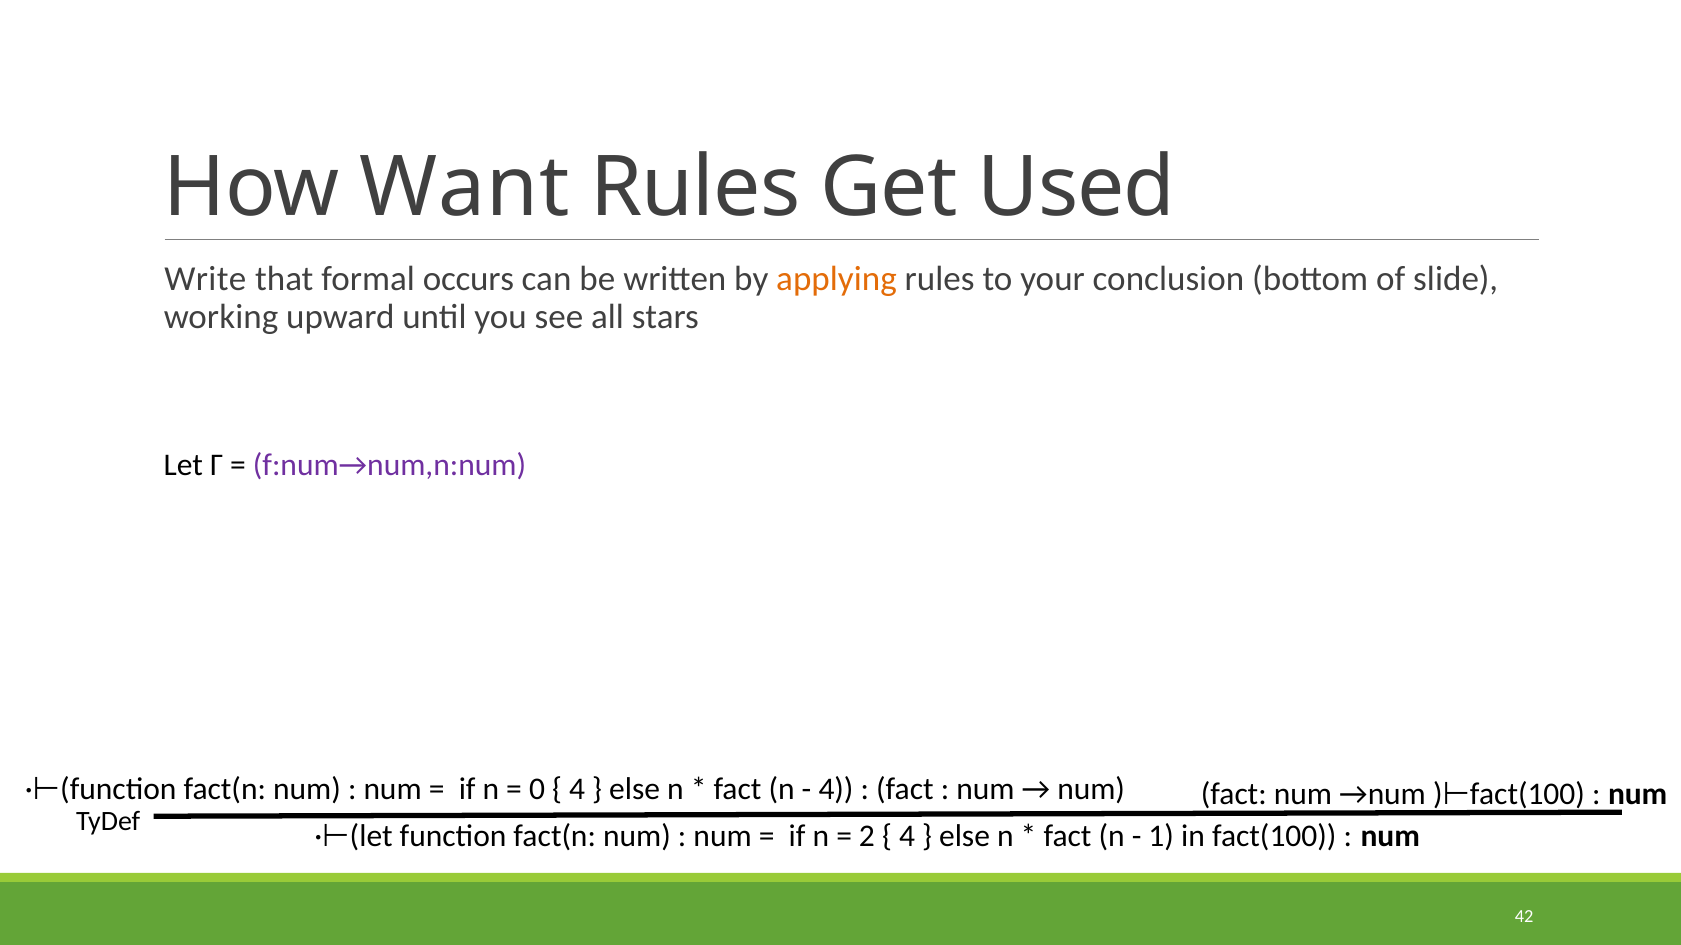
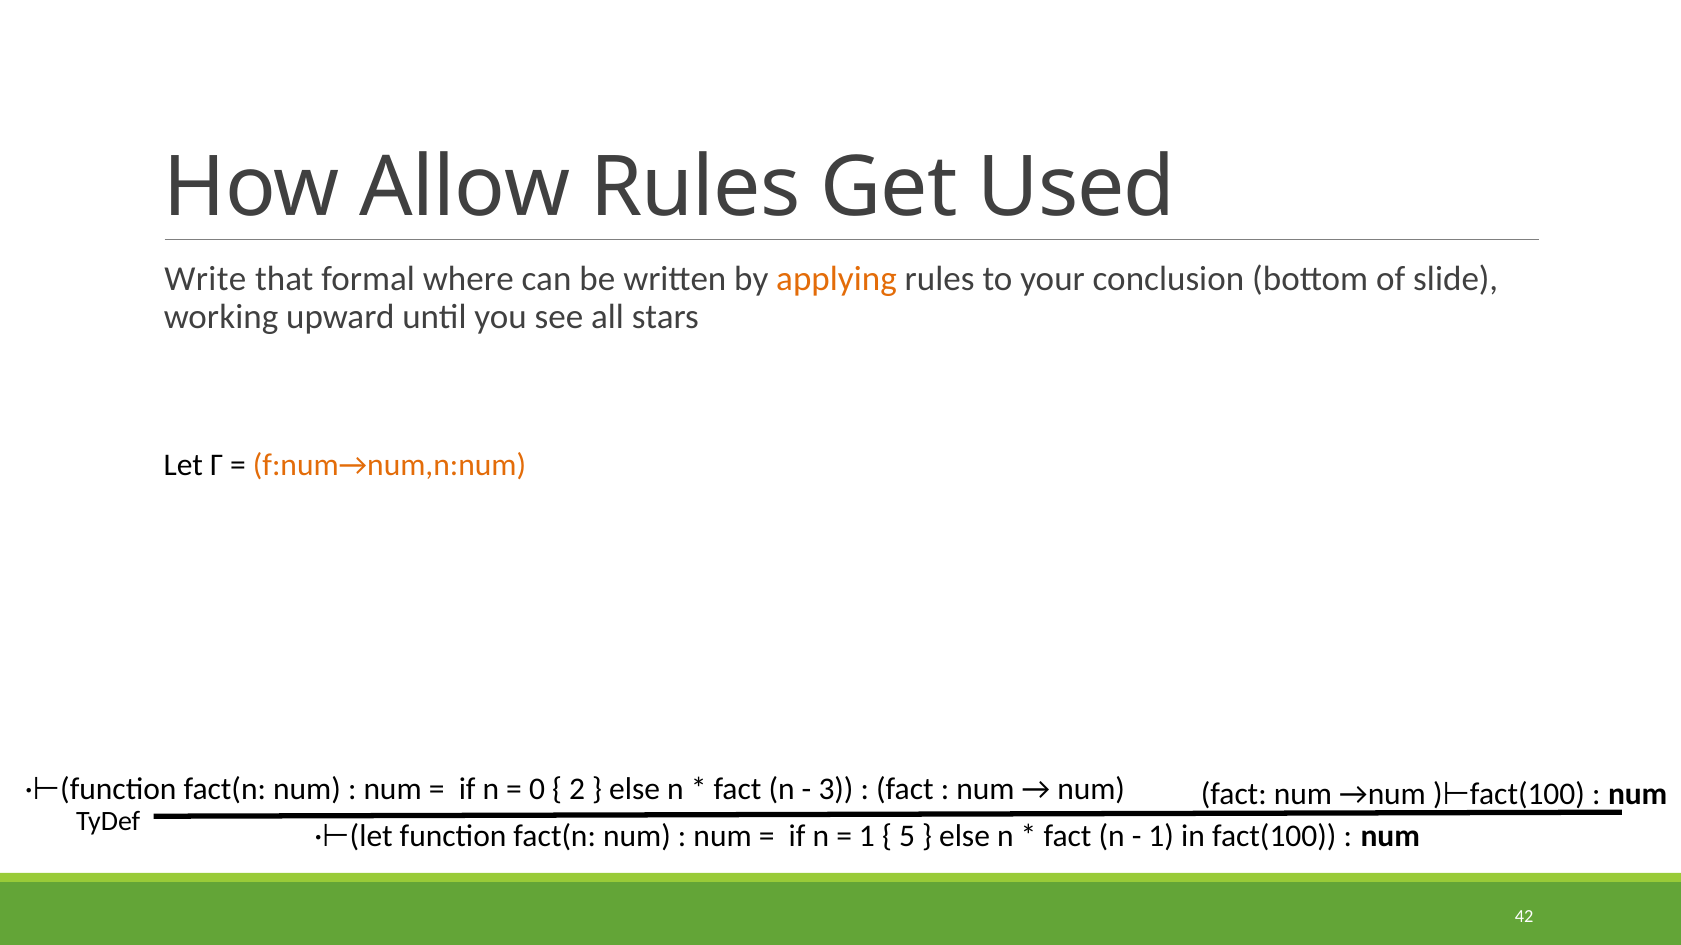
Want: Want -> Allow
occurs: occurs -> where
f:num→num,n:num colour: purple -> orange
4 at (577, 789): 4 -> 2
4 at (836, 789): 4 -> 3
2 at (867, 836): 2 -> 1
4 at (907, 836): 4 -> 5
